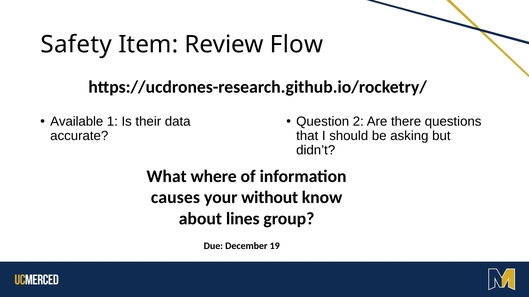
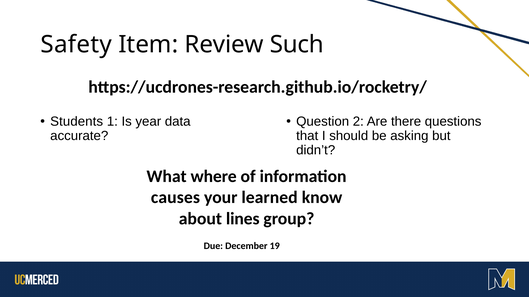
Flow: Flow -> Such
Available: Available -> Students
their: their -> year
without: without -> learned
